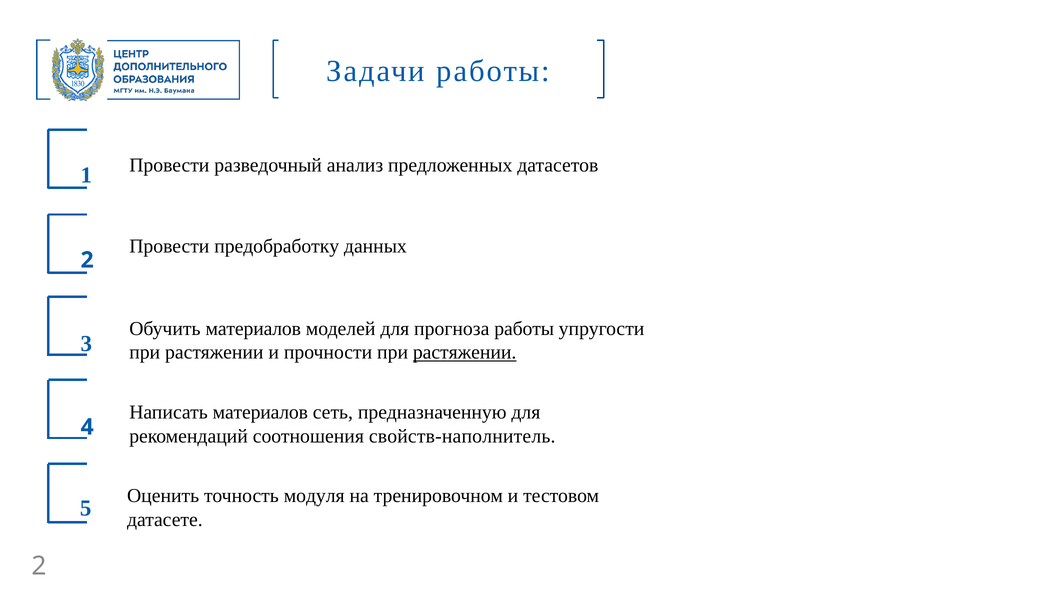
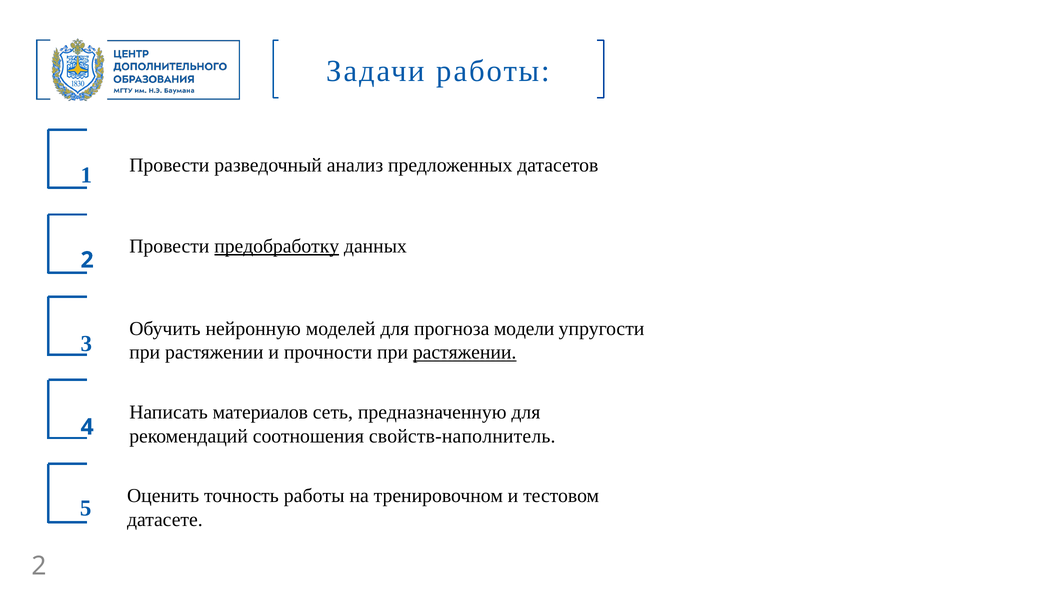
предобработку underline: none -> present
Обучить материалов: материалов -> нейронную
прогноза работы: работы -> модели
точность модуля: модуля -> работы
